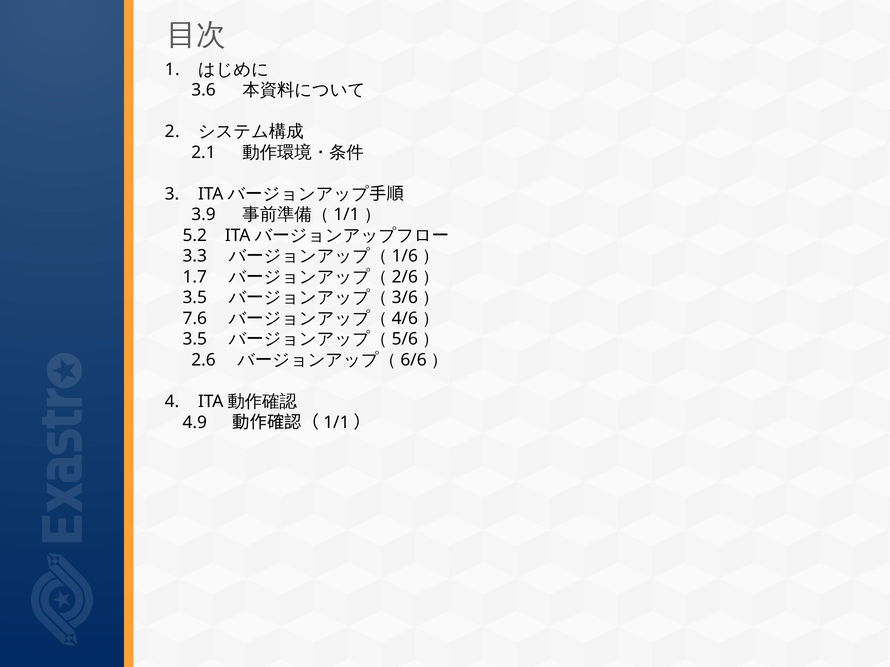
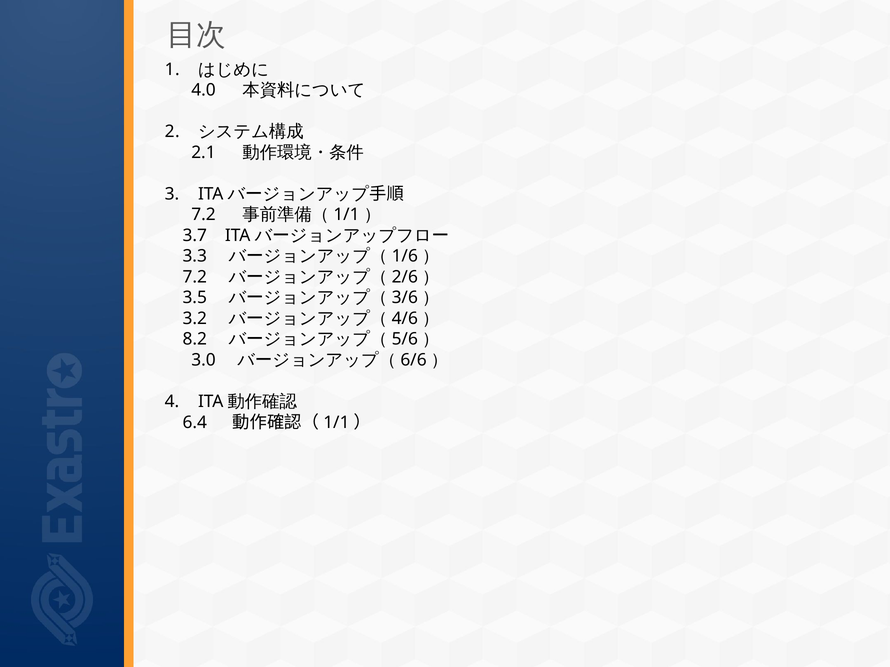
3.6: 3.6 -> 4.0
3.9 at (204, 215): 3.9 -> 7.2
5.2: 5.2 -> 3.7
1.7 at (195, 277): 1.7 -> 7.2
7.6: 7.6 -> 3.2
3.5 at (195, 339): 3.5 -> 8.2
2.6: 2.6 -> 3.0
4.9: 4.9 -> 6.4
